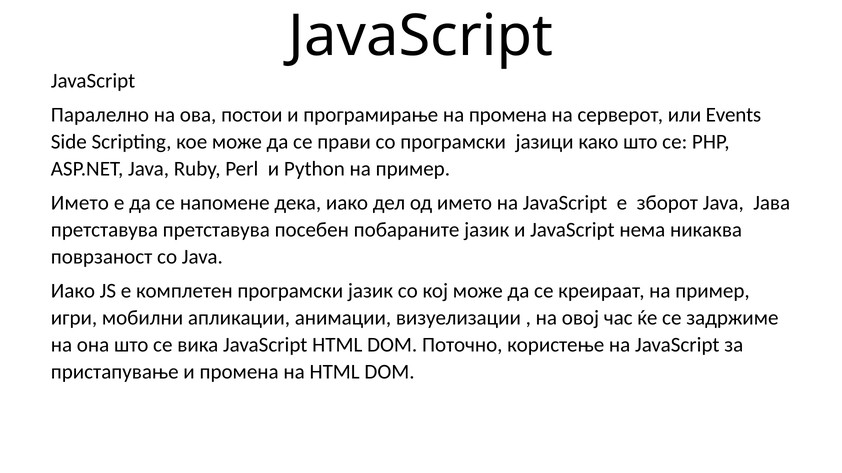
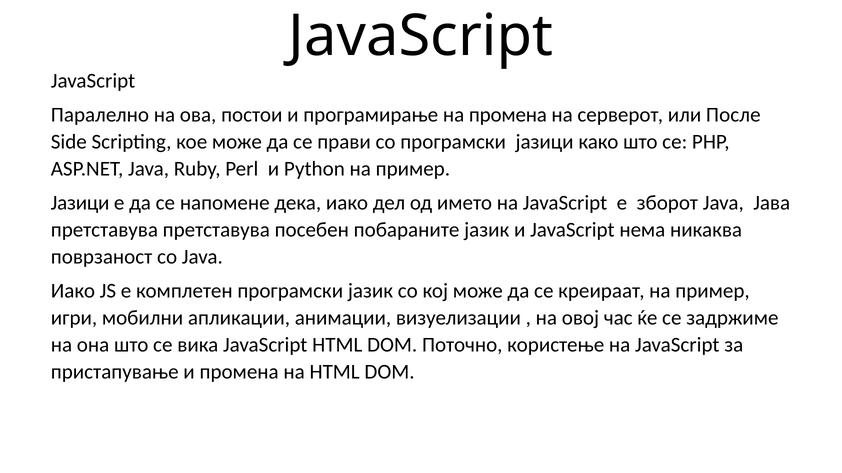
Events: Events -> После
Името at (80, 203): Името -> Јазици
